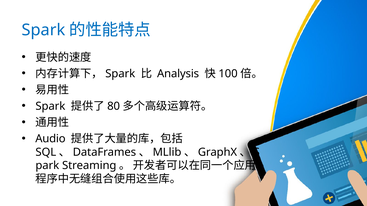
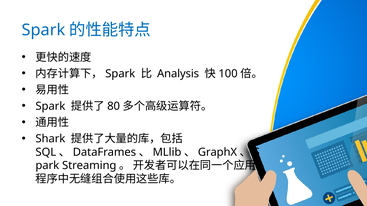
Audio: Audio -> Shark
